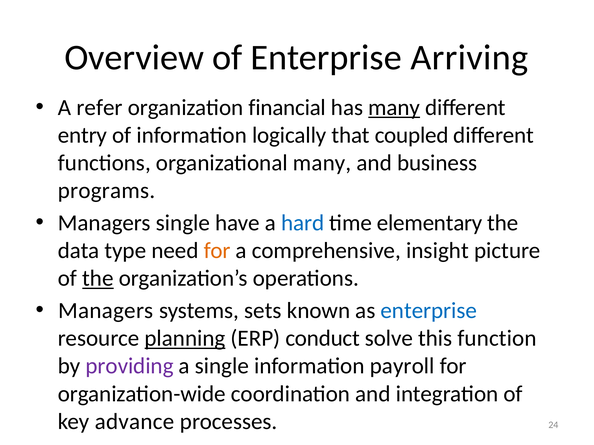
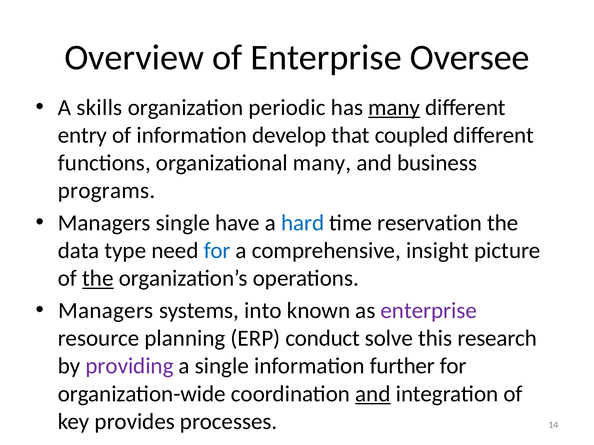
Arriving: Arriving -> Oversee
refer: refer -> skills
financial: financial -> periodic
logically: logically -> develop
elementary: elementary -> reservation
for at (217, 251) colour: orange -> blue
sets: sets -> into
enterprise at (429, 311) colour: blue -> purple
planning underline: present -> none
function: function -> research
payroll: payroll -> further
and at (373, 394) underline: none -> present
advance: advance -> provides
24: 24 -> 14
